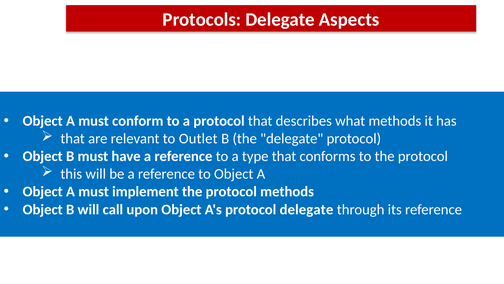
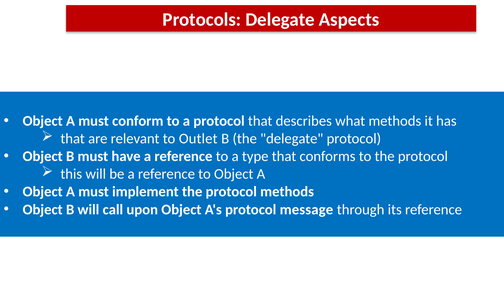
protocol delegate: delegate -> message
